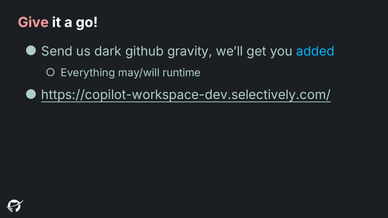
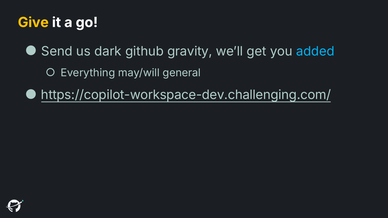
Give colour: pink -> yellow
runtime: runtime -> general
https://copilot-workspace-dev.selectively.com/: https://copilot-workspace-dev.selectively.com/ -> https://copilot-workspace-dev.challenging.com/
